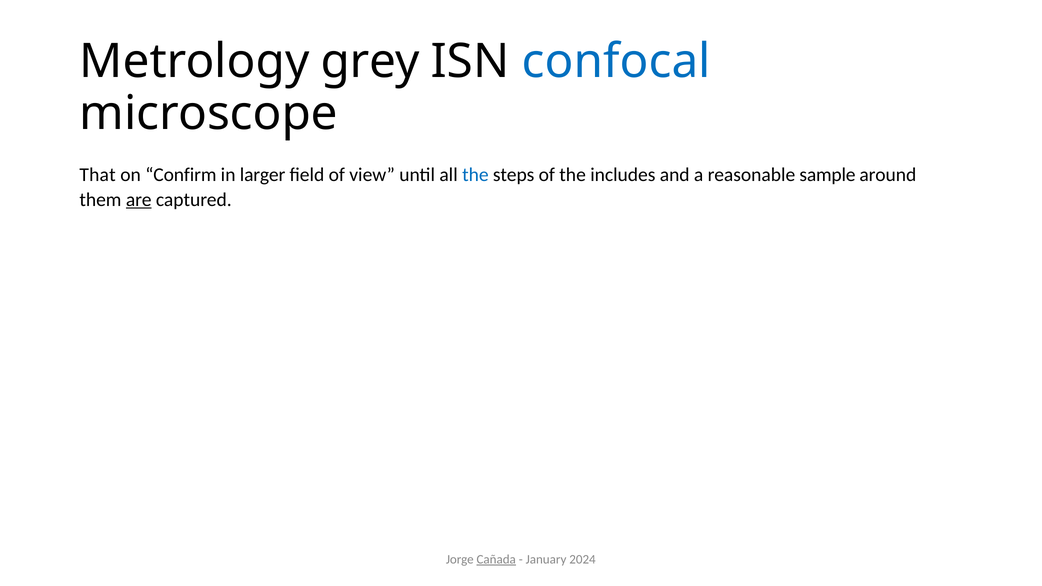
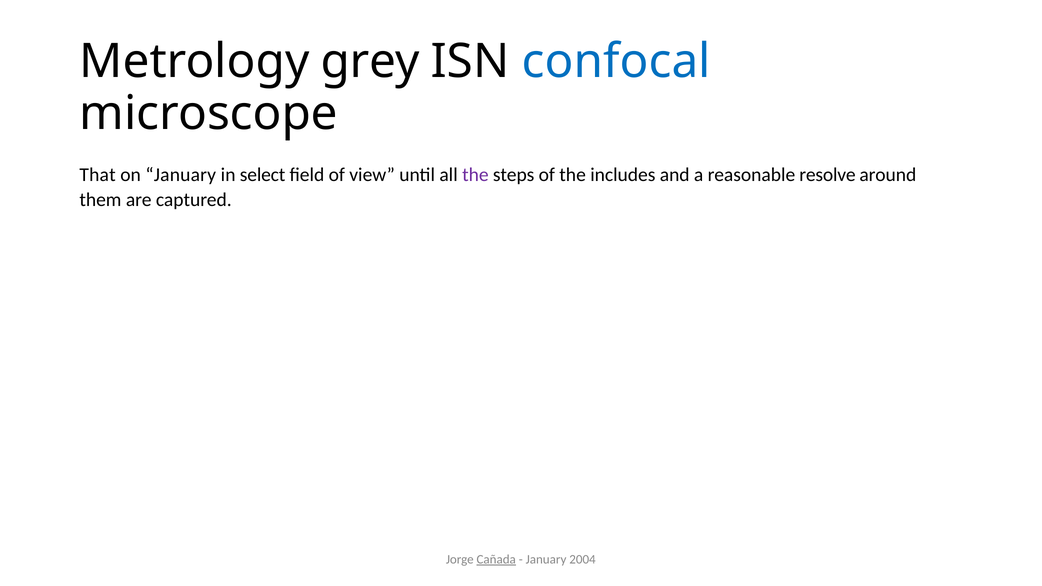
on Confirm: Confirm -> January
larger: larger -> select
the at (475, 175) colour: blue -> purple
sample: sample -> resolve
are underline: present -> none
2024: 2024 -> 2004
